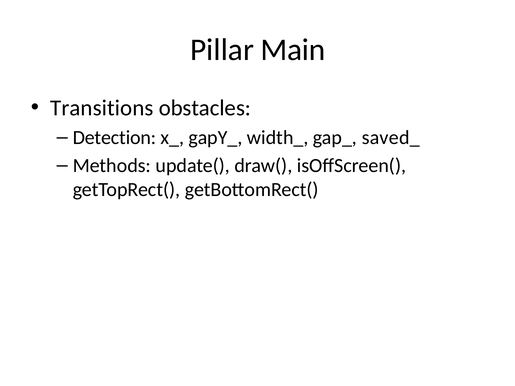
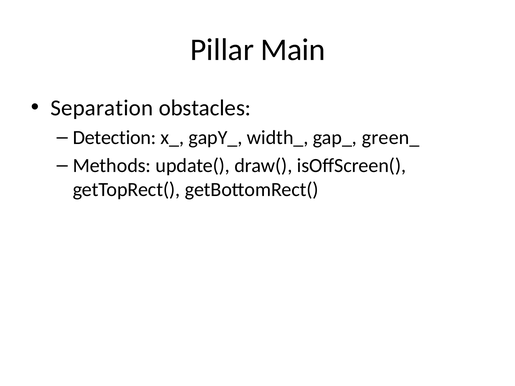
Transitions: Transitions -> Separation
saved_: saved_ -> green_
